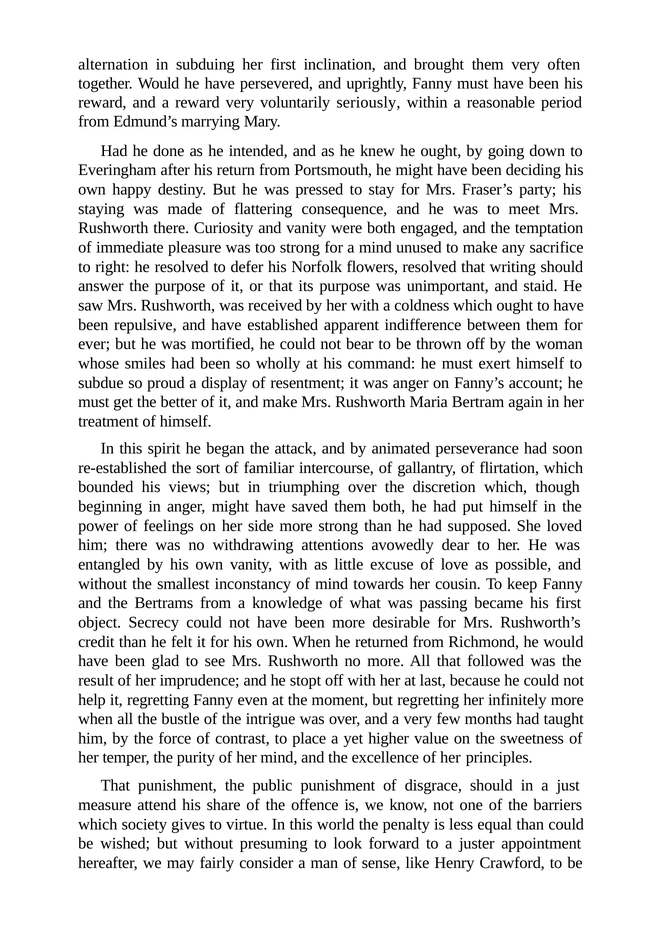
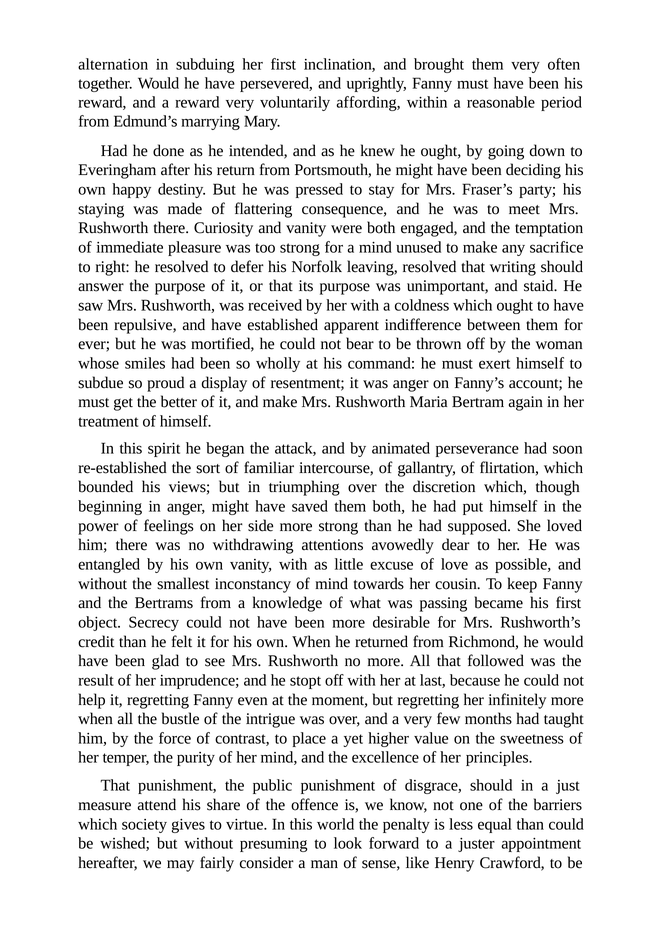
seriously: seriously -> affording
flowers: flowers -> leaving
